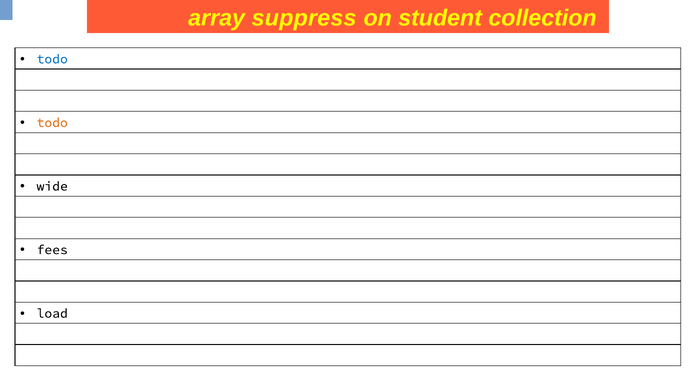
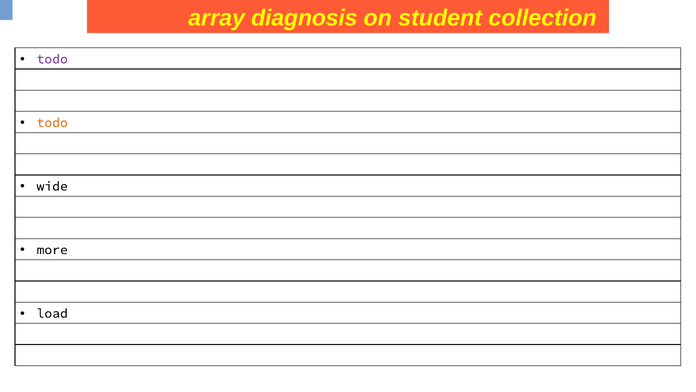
suppress: suppress -> diagnosis
todo at (52, 59) colour: blue -> purple
fees: fees -> more
